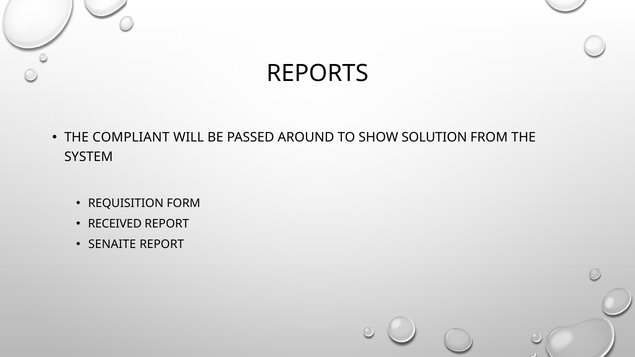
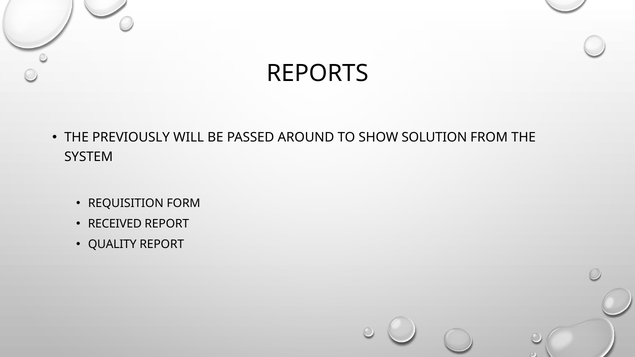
COMPLIANT: COMPLIANT -> PREVIOUSLY
SENAITE: SENAITE -> QUALITY
